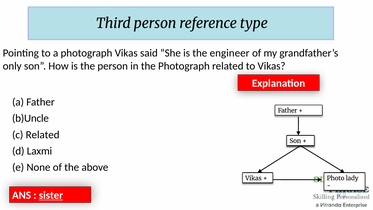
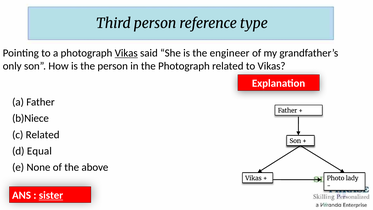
Vikas at (126, 53) underline: none -> present
b)Uncle: b)Uncle -> b)Niece
Laxmi: Laxmi -> Equal
